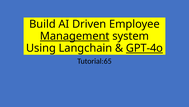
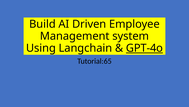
Management underline: present -> none
